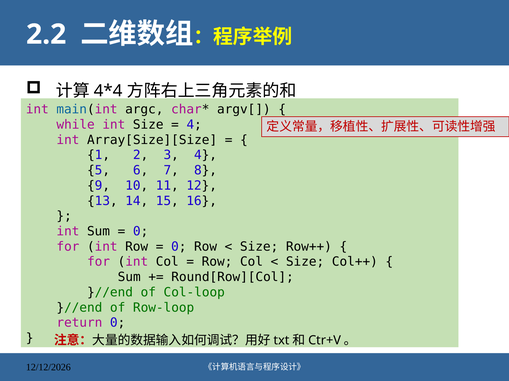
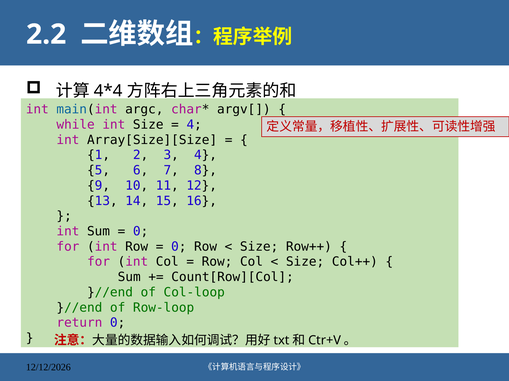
Round[Row][Col: Round[Row][Col -> Count[Row][Col
